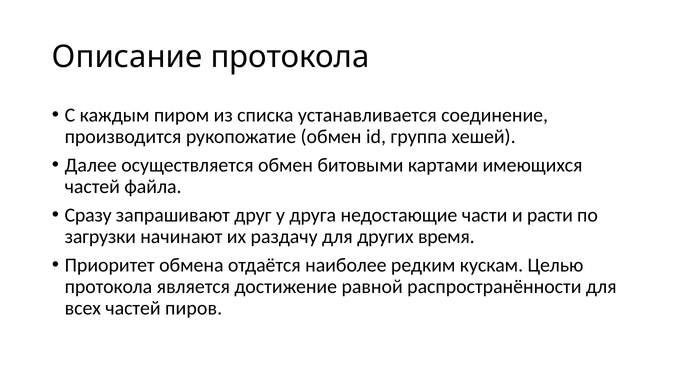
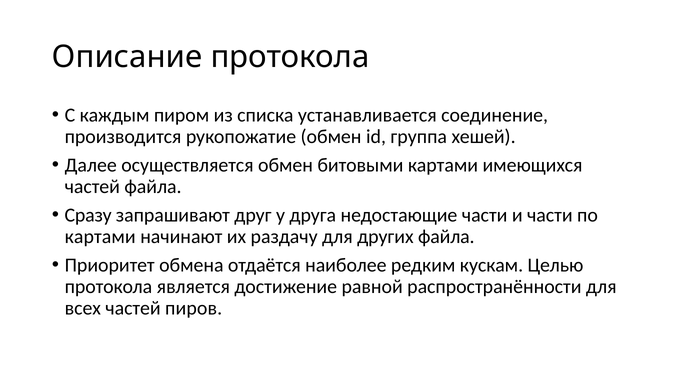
и расти: расти -> части
загрузки at (100, 237): загрузки -> картами
других время: время -> файла
